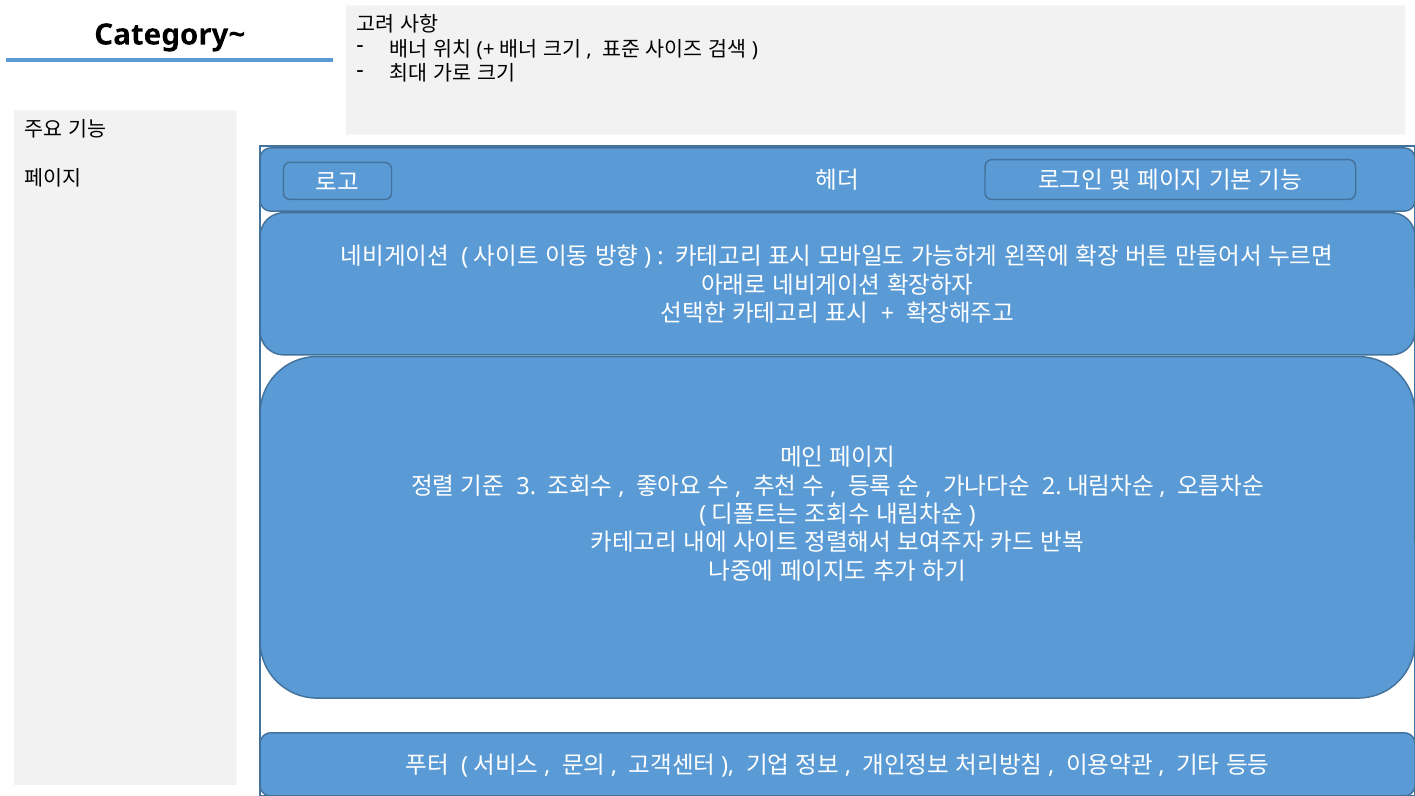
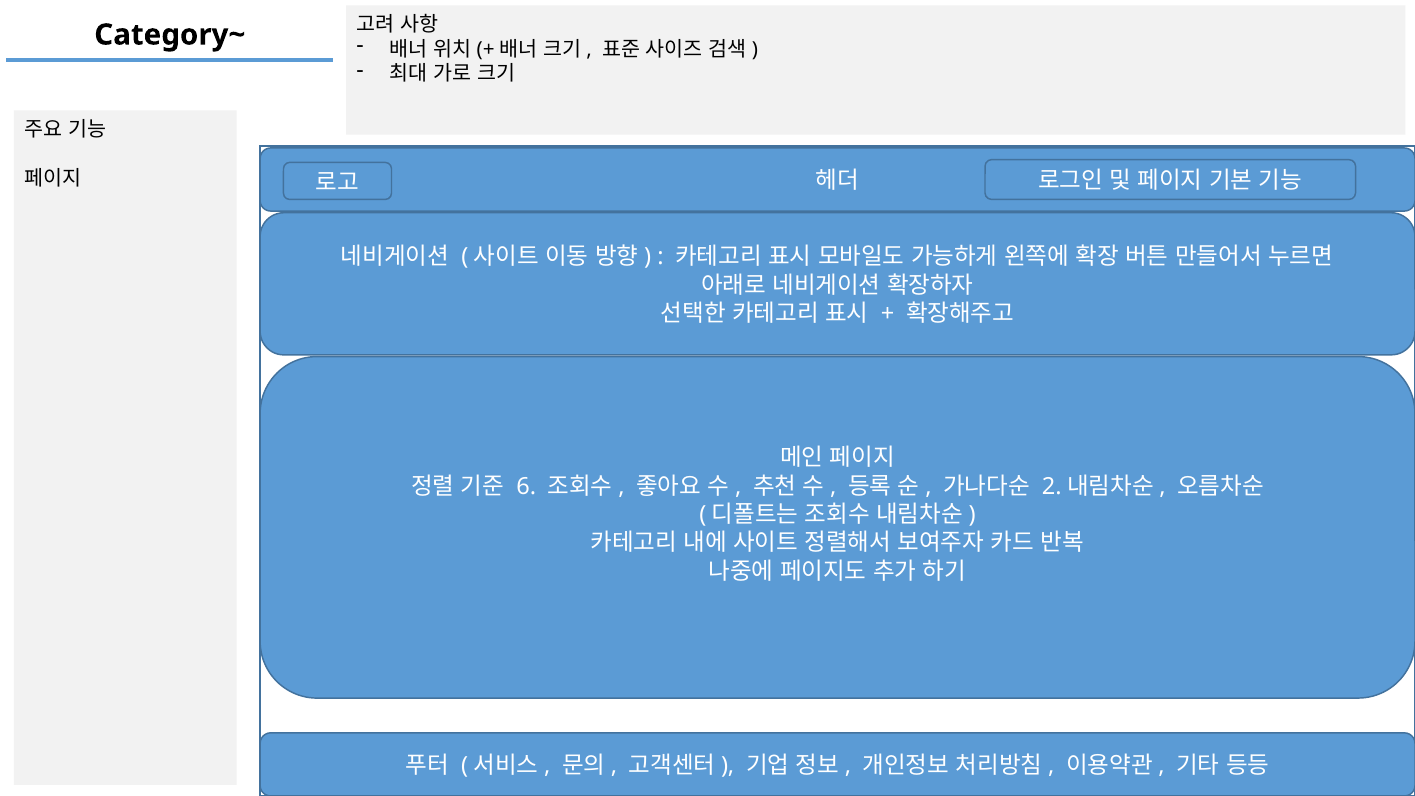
3: 3 -> 6
